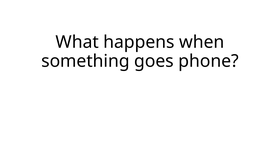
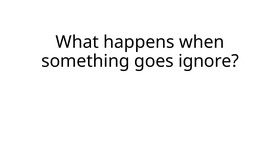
phone: phone -> ignore
